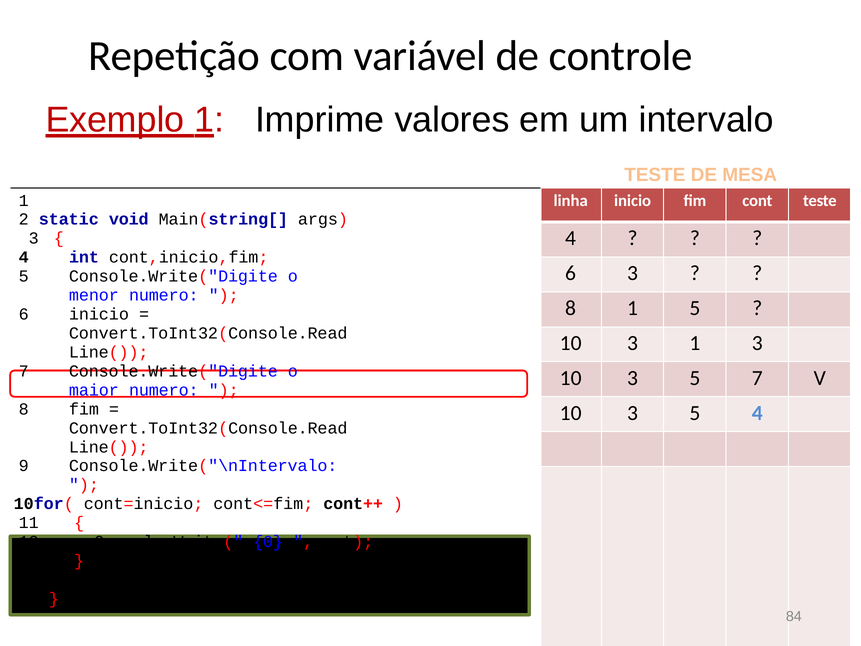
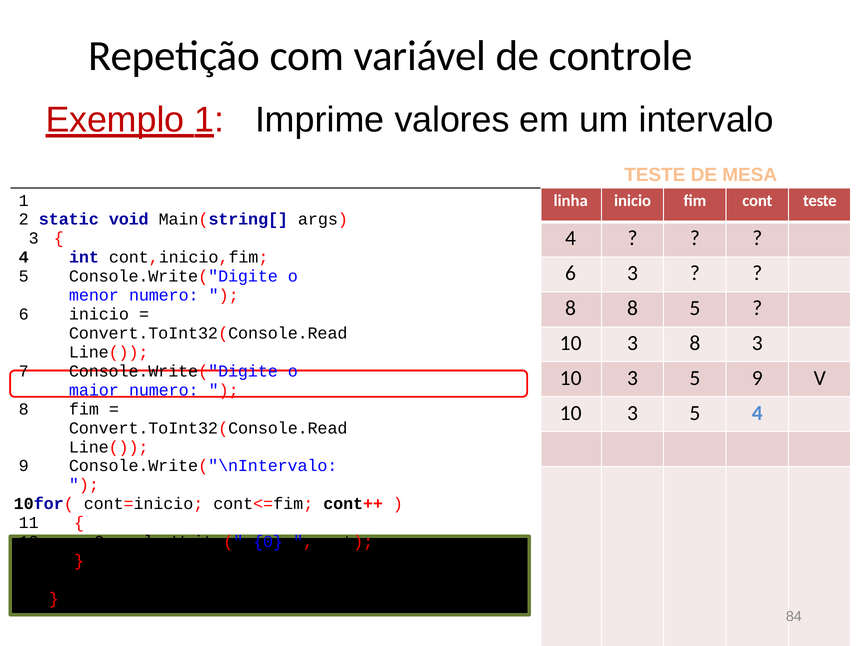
8 1: 1 -> 8
3 1: 1 -> 8
5 7: 7 -> 9
